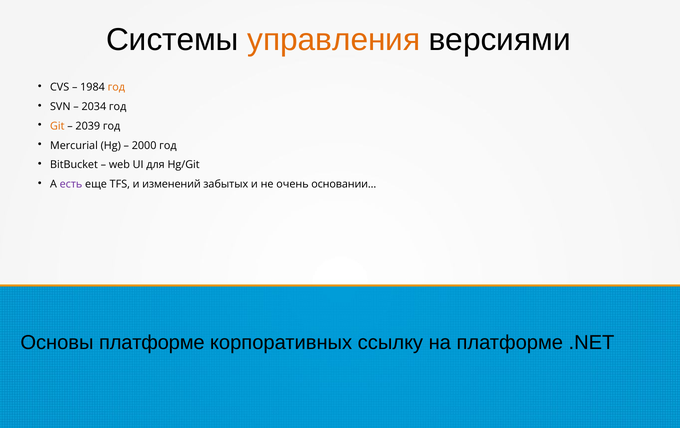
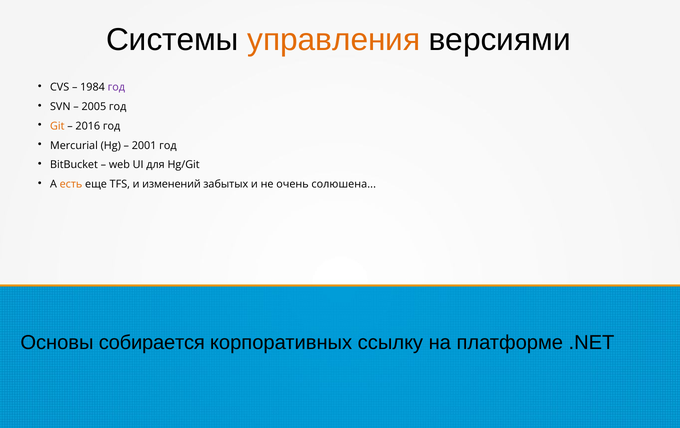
год at (116, 87) colour: orange -> purple
2034: 2034 -> 2005
2039: 2039 -> 2016
2000: 2000 -> 2001
есть colour: purple -> orange
основании: основании -> солюшена
Основы платформе: платформе -> собирается
